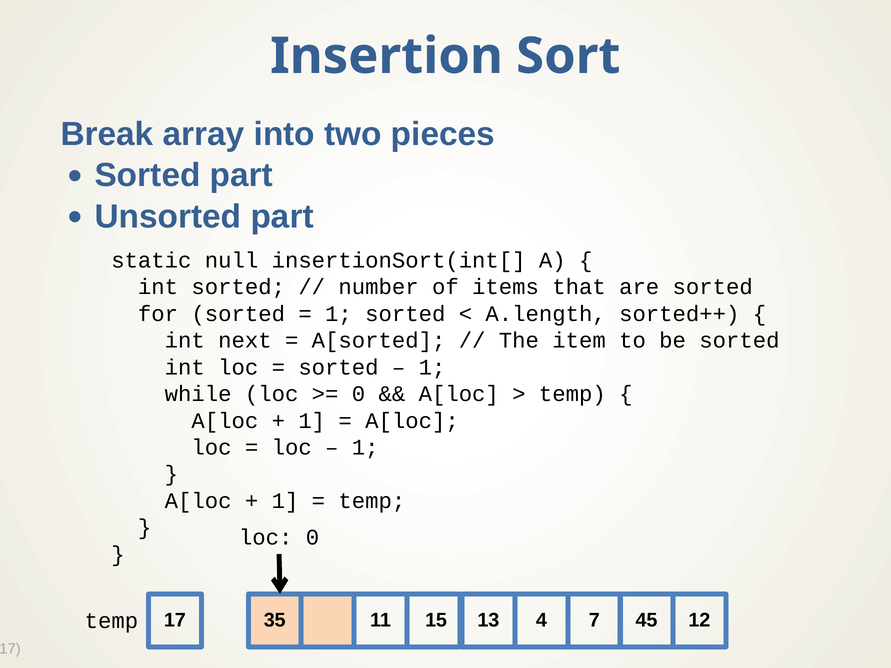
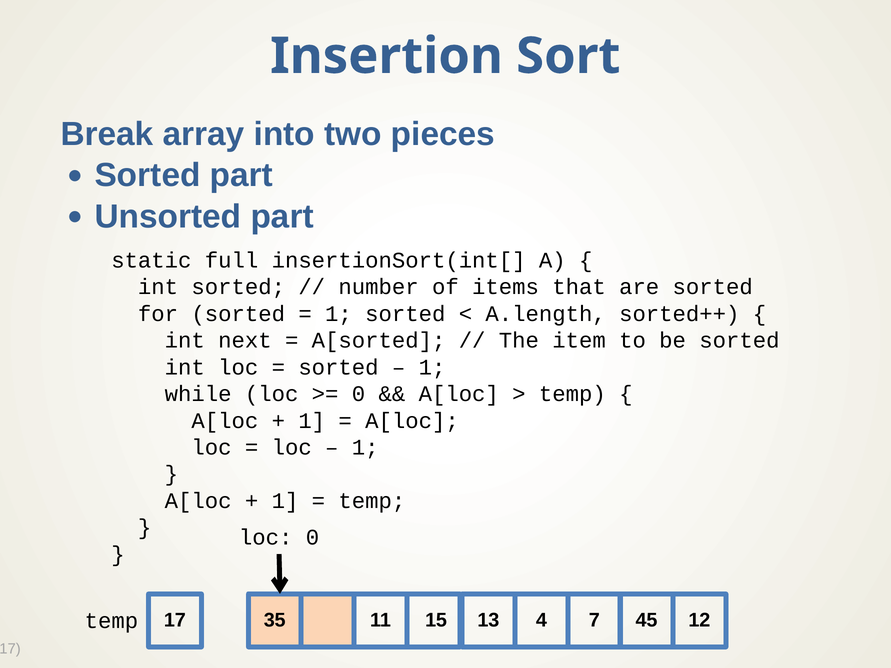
null: null -> full
